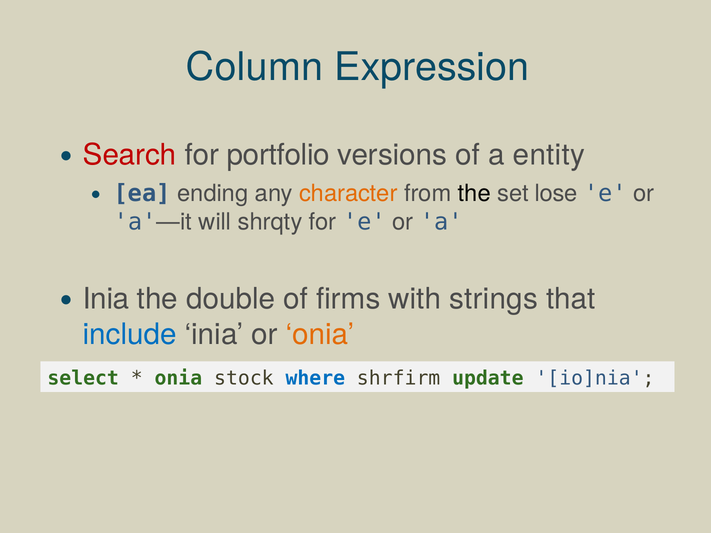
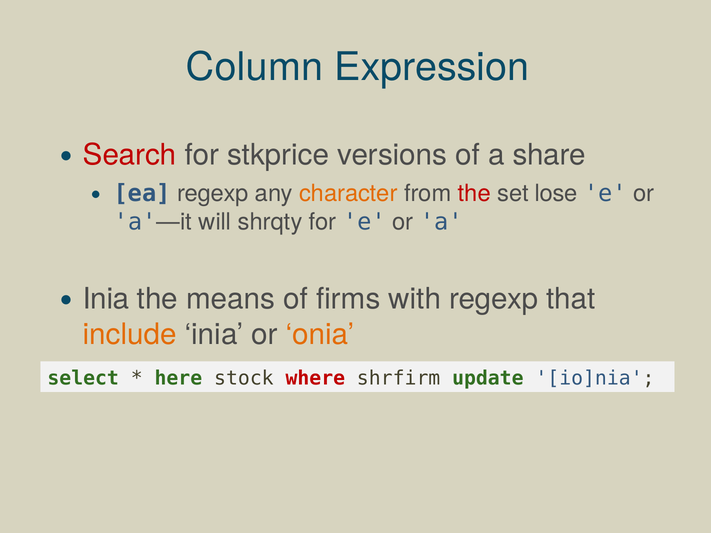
portfolio: portfolio -> stkprice
entity: entity -> share
ea ending: ending -> regexp
the at (474, 194) colour: black -> red
double: double -> means
with strings: strings -> regexp
include colour: blue -> orange
onia at (178, 378): onia -> here
where colour: blue -> red
